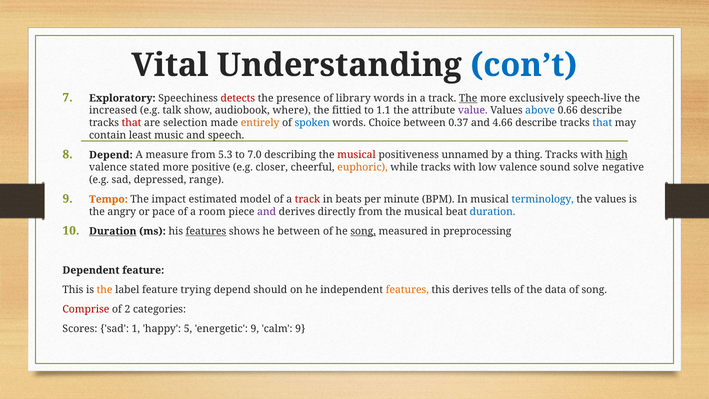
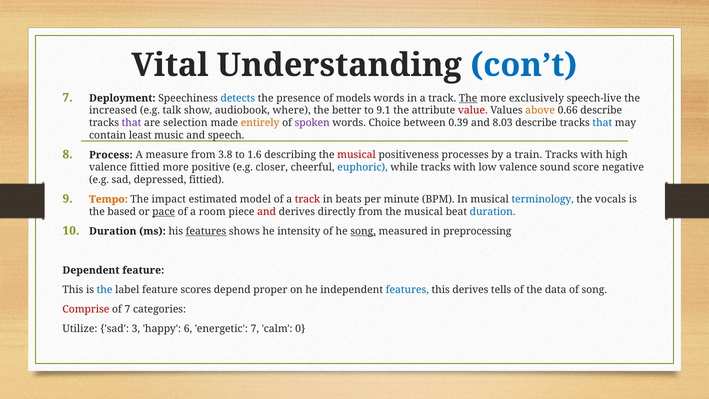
Exploratory: Exploratory -> Deployment
detects colour: red -> blue
library: library -> models
fittied: fittied -> better
1.1: 1.1 -> 9.1
value colour: purple -> red
above colour: blue -> orange
that at (132, 123) colour: red -> purple
spoken colour: blue -> purple
0.37: 0.37 -> 0.39
4.66: 4.66 -> 8.03
Depend at (111, 155): Depend -> Process
5.3: 5.3 -> 3.8
7.0: 7.0 -> 1.6
unnamed: unnamed -> processes
thing: thing -> train
high underline: present -> none
valence stated: stated -> fittied
euphoric colour: orange -> blue
solve: solve -> score
depressed range: range -> fittied
the values: values -> vocals
angry: angry -> based
pace underline: none -> present
and at (267, 212) colour: purple -> red
Duration at (113, 231) underline: present -> none
he between: between -> intensity
the at (105, 290) colour: orange -> blue
trying: trying -> scores
should: should -> proper
features at (407, 290) colour: orange -> blue
of 2: 2 -> 7
Scores: Scores -> Utilize
1: 1 -> 3
5: 5 -> 6
energetic 9: 9 -> 7
calm 9: 9 -> 0
